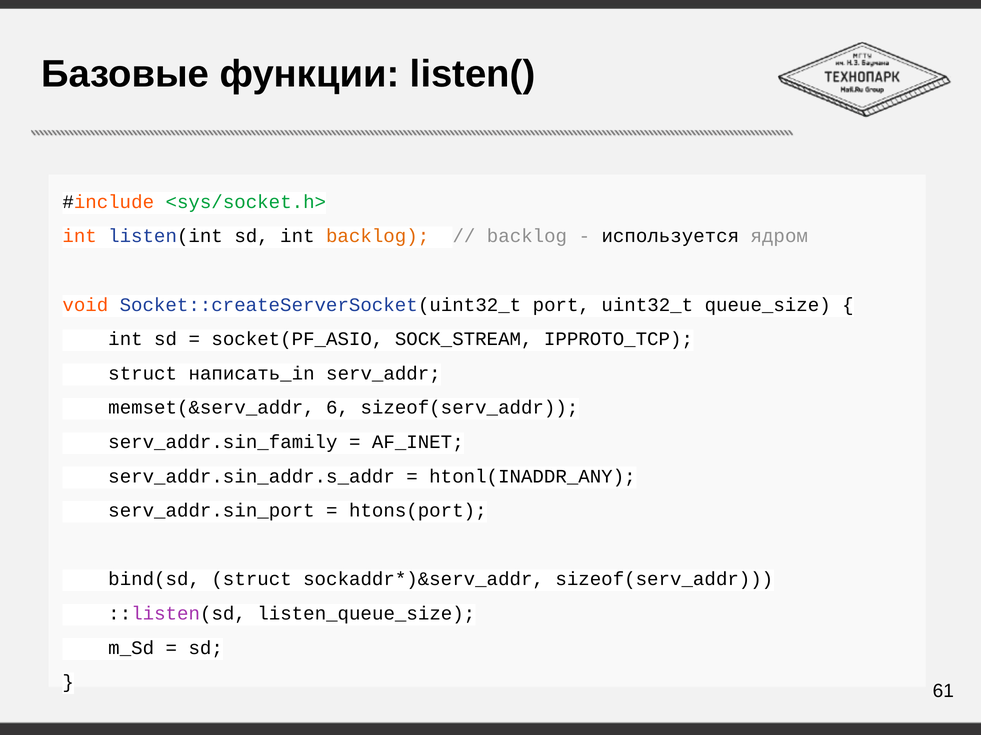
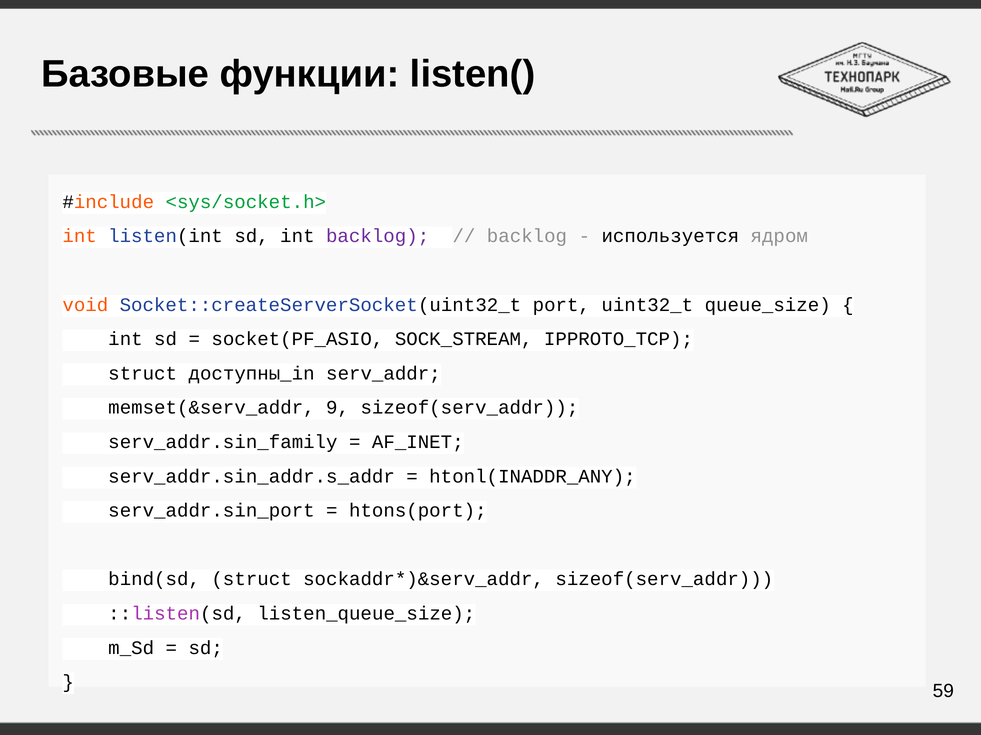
backlog at (378, 236) colour: orange -> purple
написать_in: написать_in -> доступны_in
6: 6 -> 9
61: 61 -> 59
